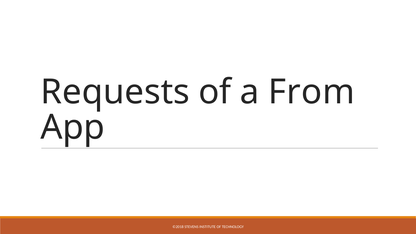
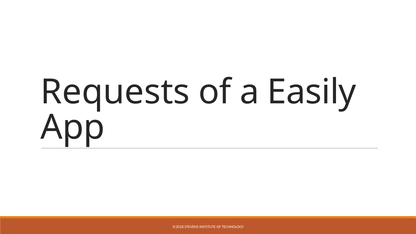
From: From -> Easily
